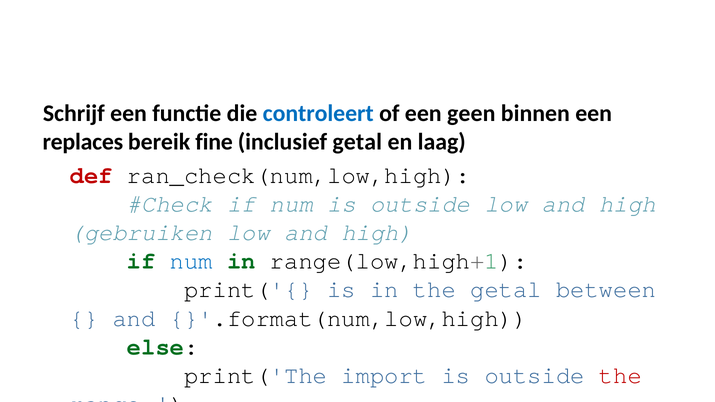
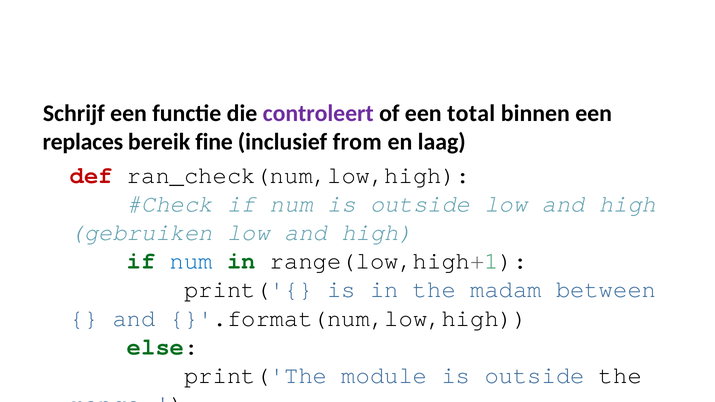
controleert colour: blue -> purple
geen: geen -> total
inclusief getal: getal -> from
the getal: getal -> madam
import: import -> module
the at (620, 376) colour: red -> black
